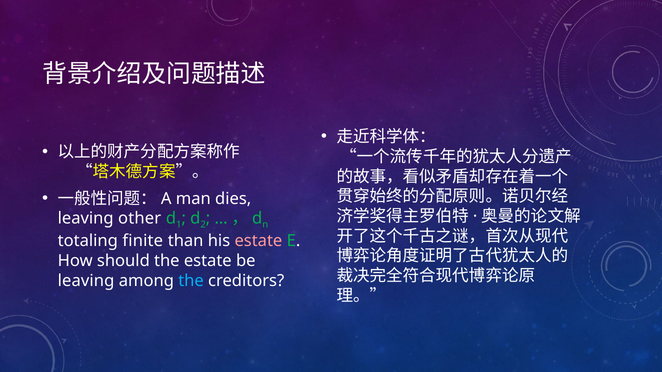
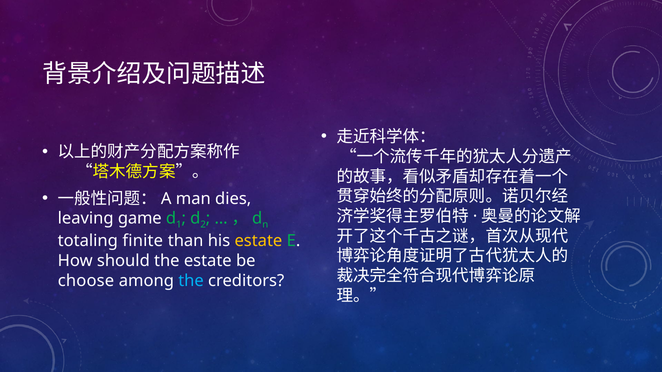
other: other -> game
estate at (258, 241) colour: pink -> yellow
leaving at (86, 281): leaving -> choose
